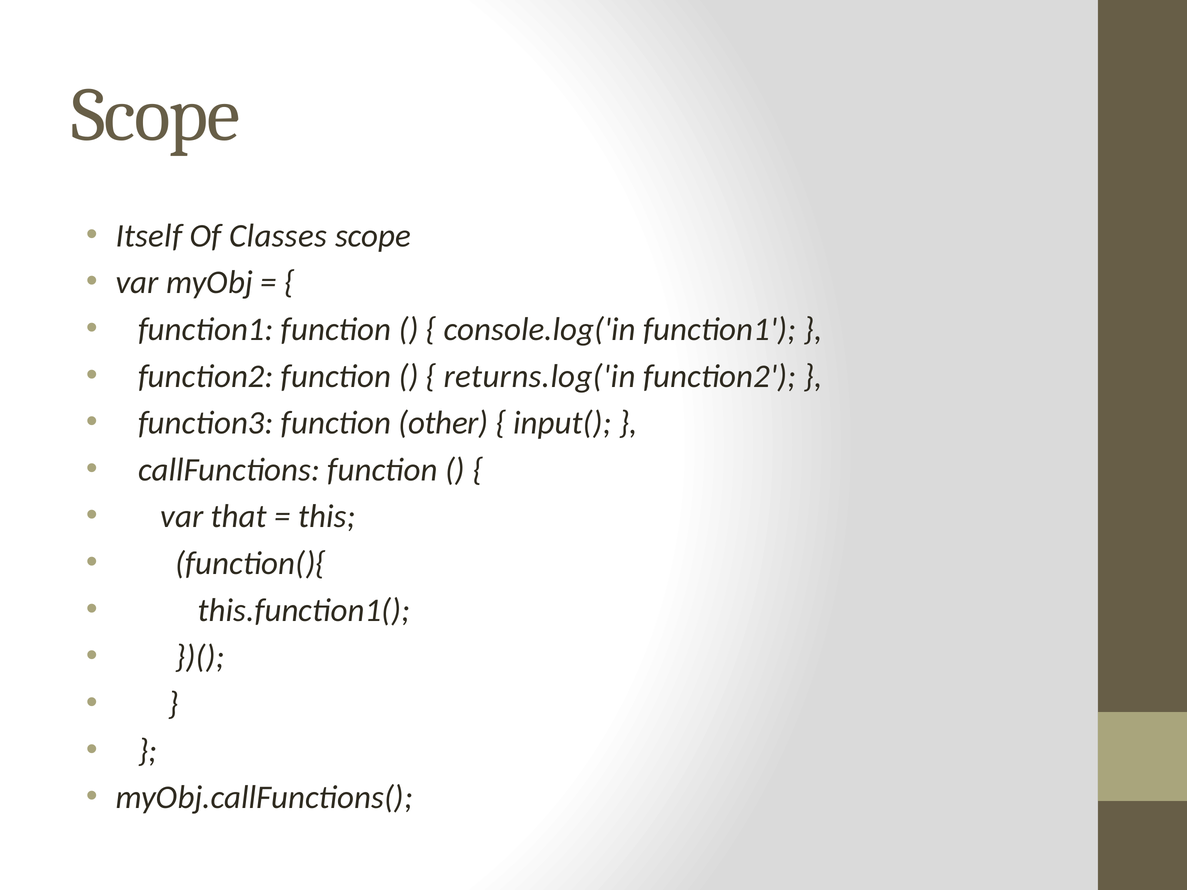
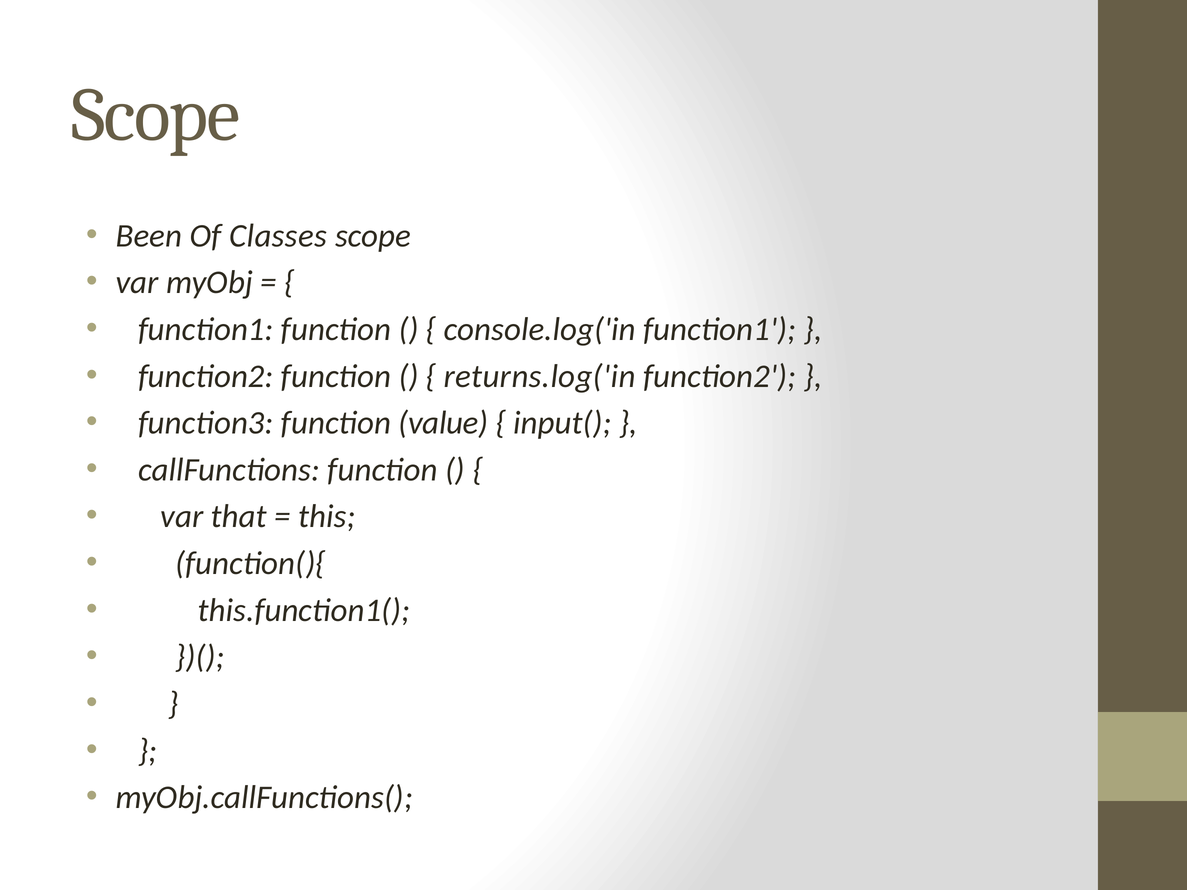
Itself: Itself -> Been
other: other -> value
